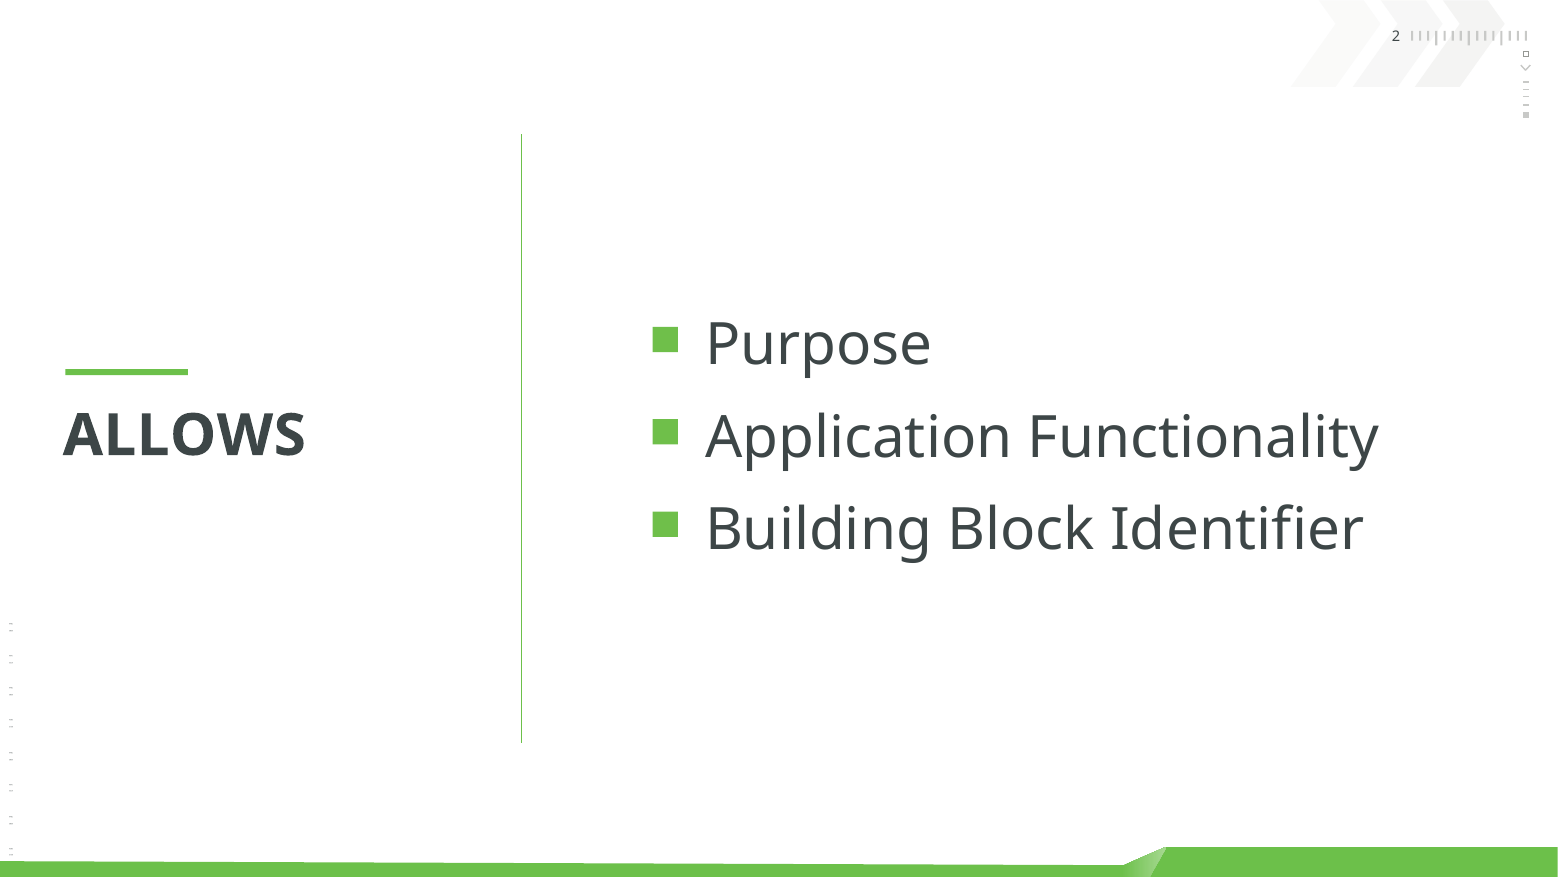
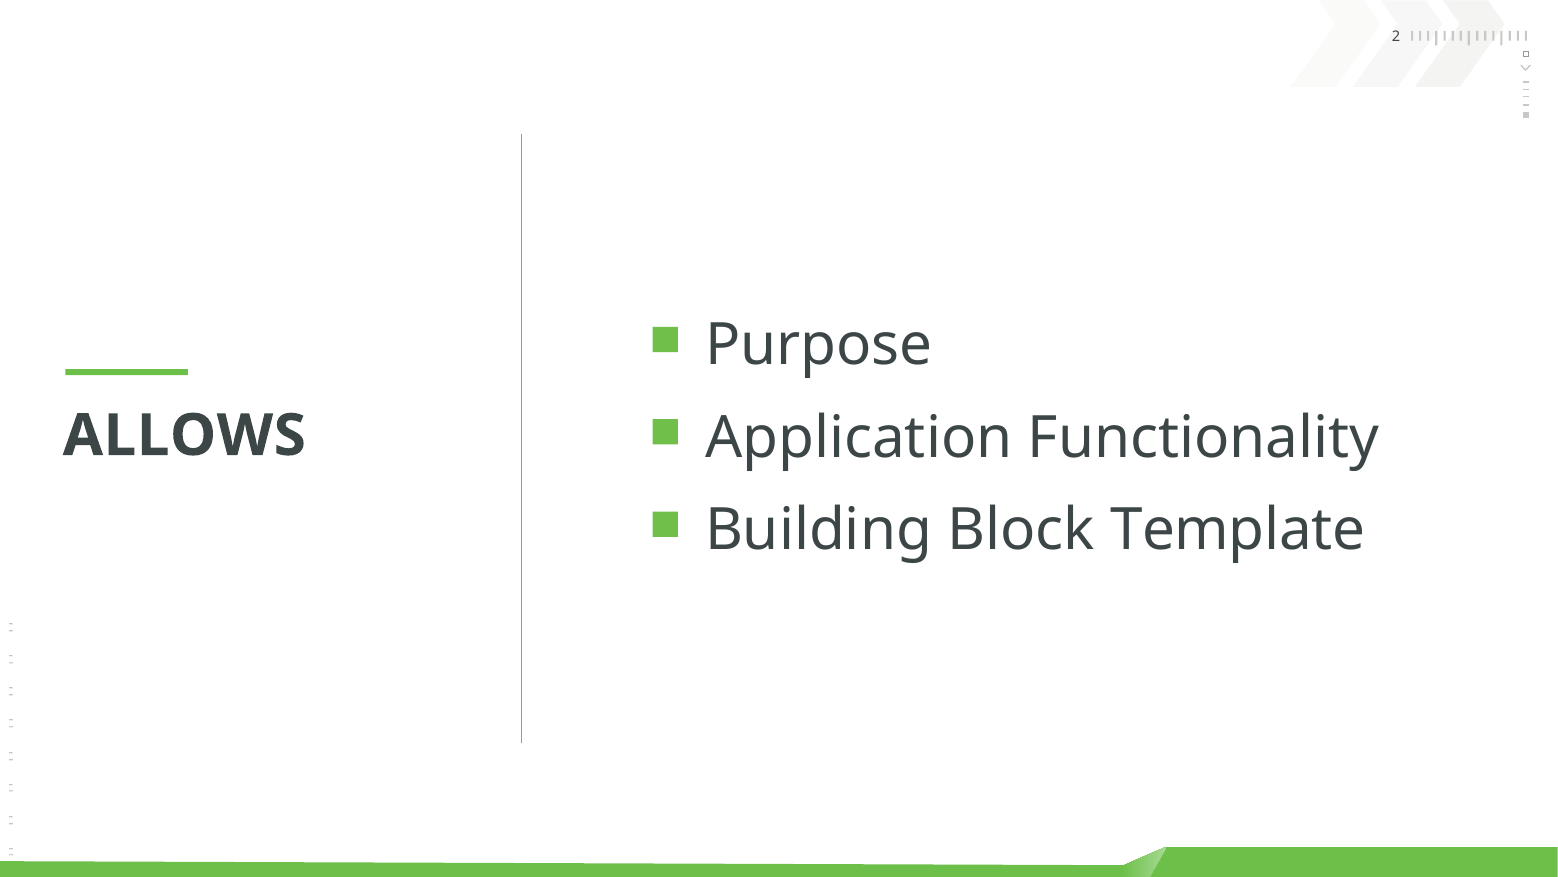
Identifier: Identifier -> Template
